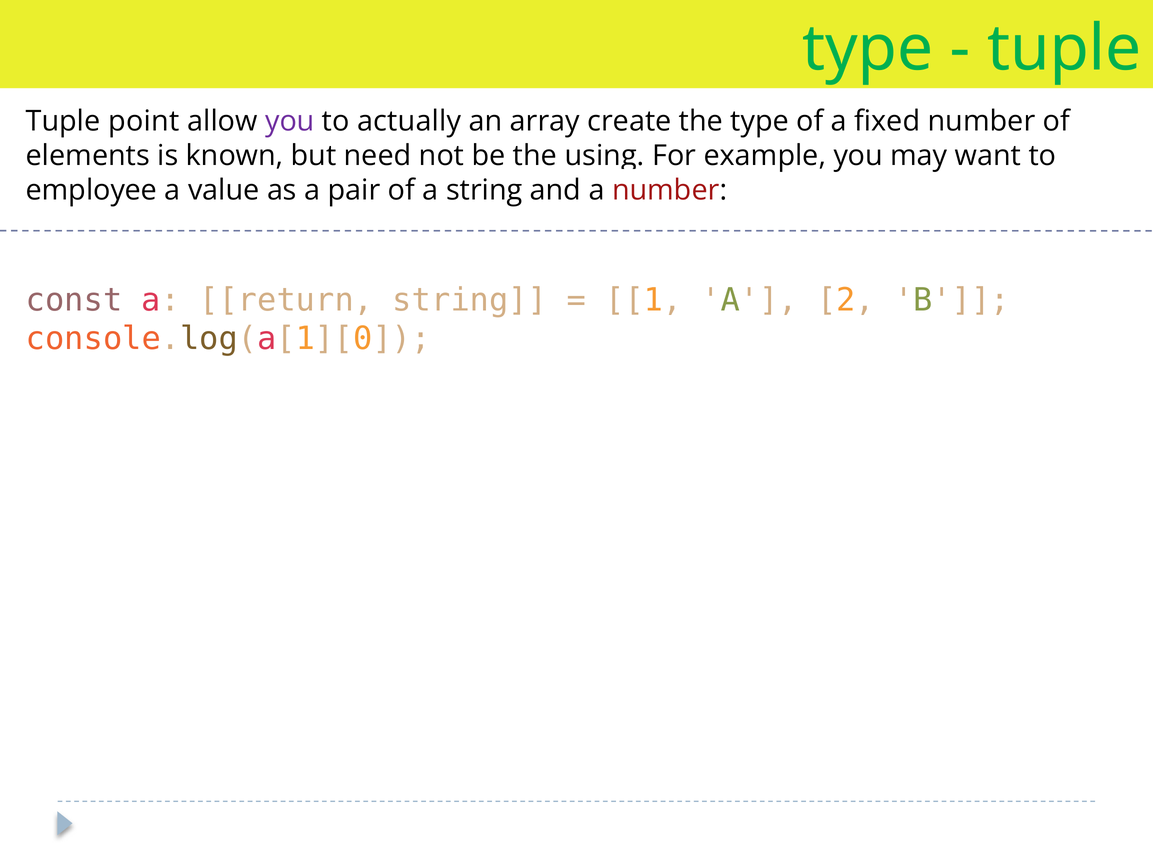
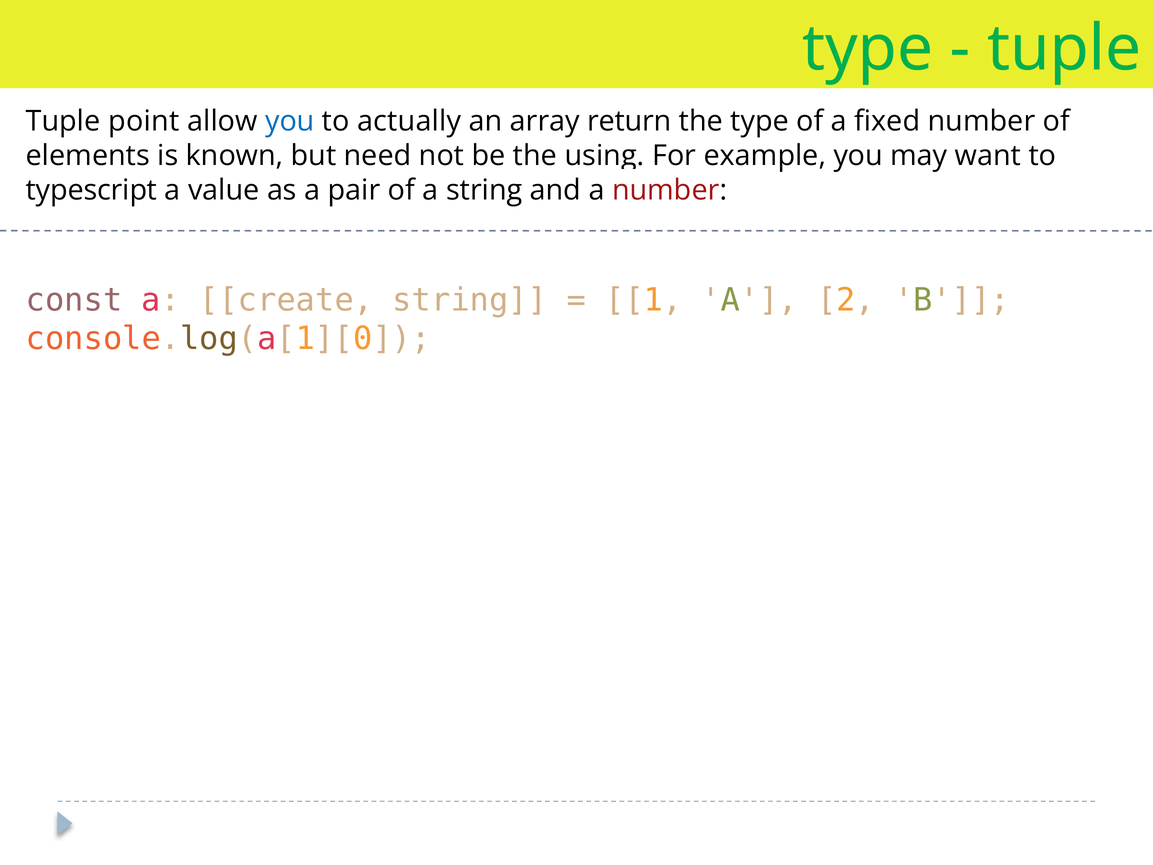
you at (290, 121) colour: purple -> blue
create: create -> return
employee: employee -> typescript
return: return -> create
